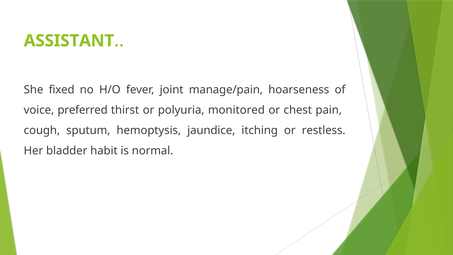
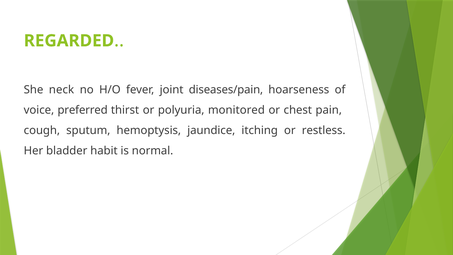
ASSISTANT: ASSISTANT -> REGARDED
fixed: fixed -> neck
manage/pain: manage/pain -> diseases/pain
